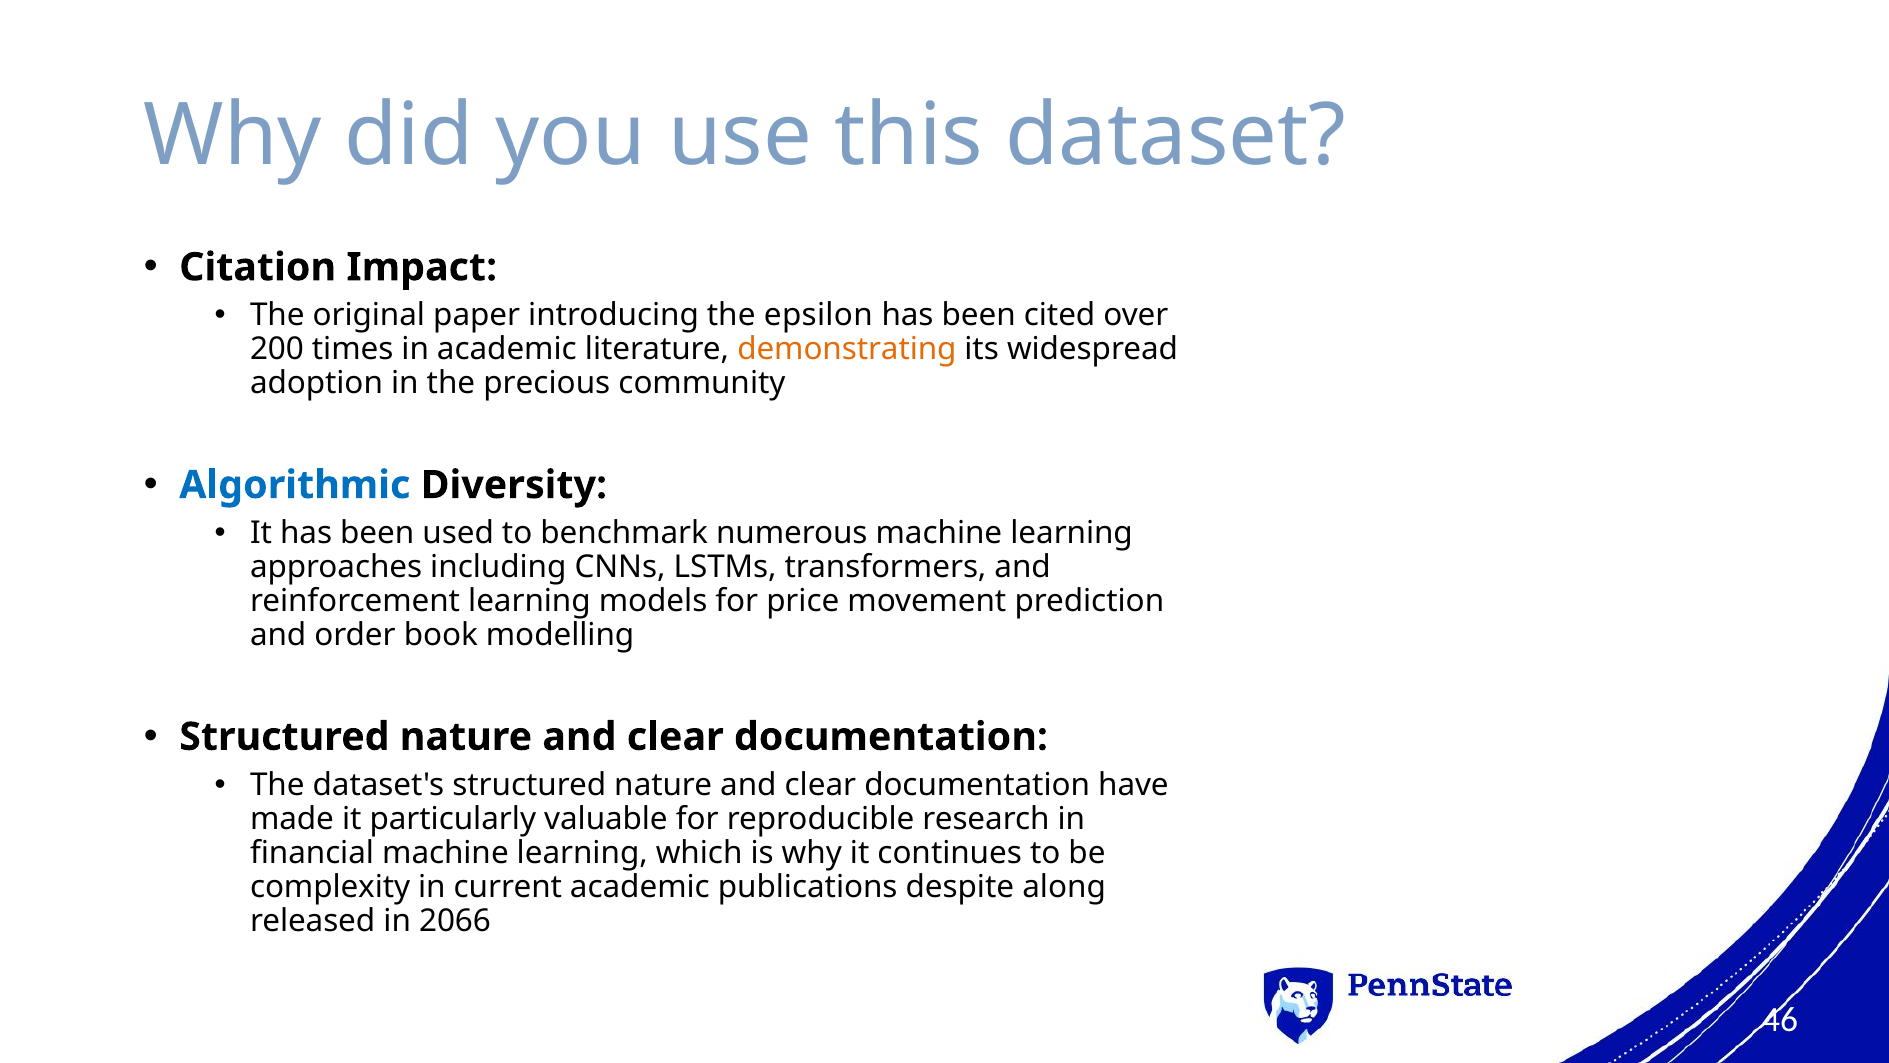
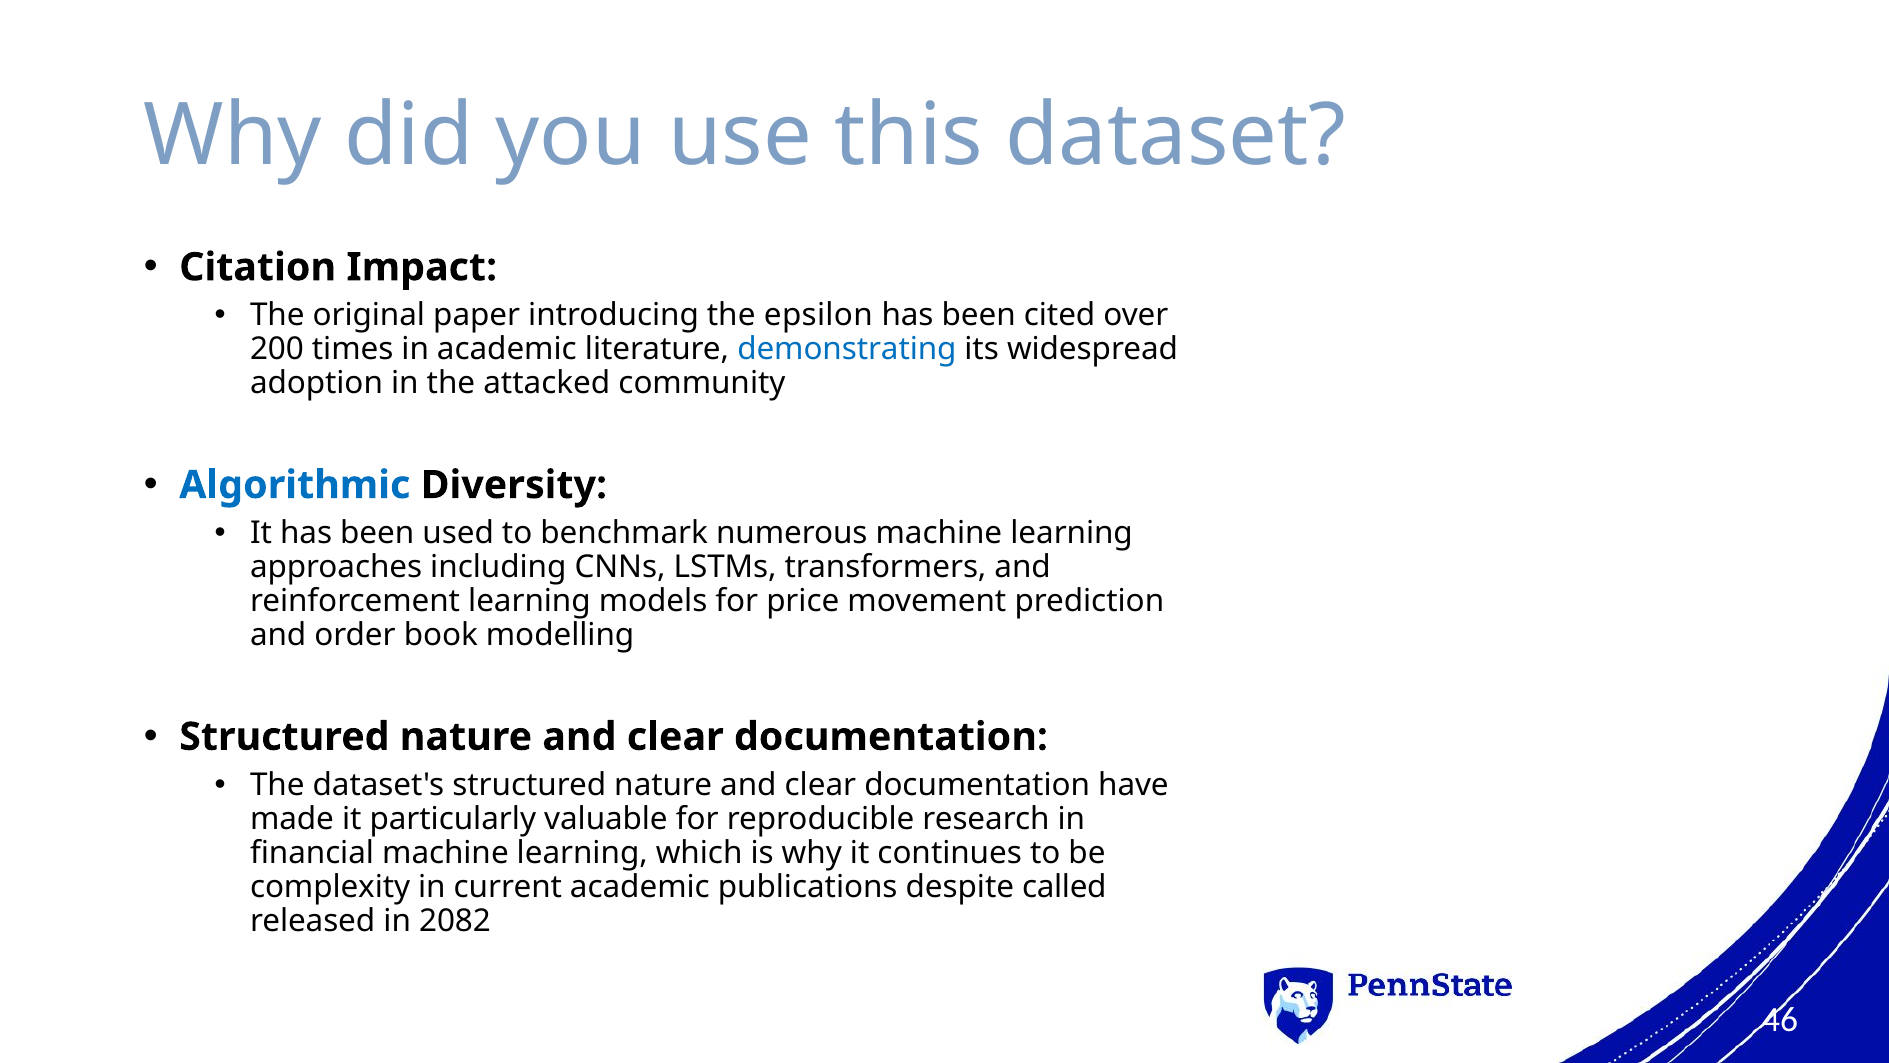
demonstrating colour: orange -> blue
precious: precious -> attacked
along: along -> called
2066: 2066 -> 2082
